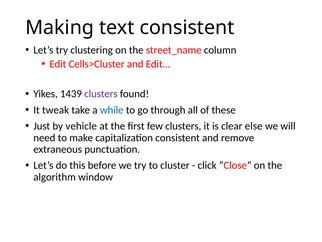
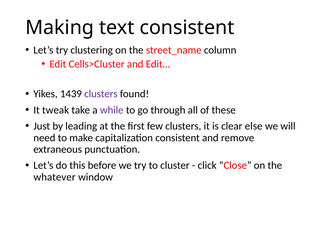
while colour: blue -> purple
vehicle: vehicle -> leading
algorithm: algorithm -> whatever
